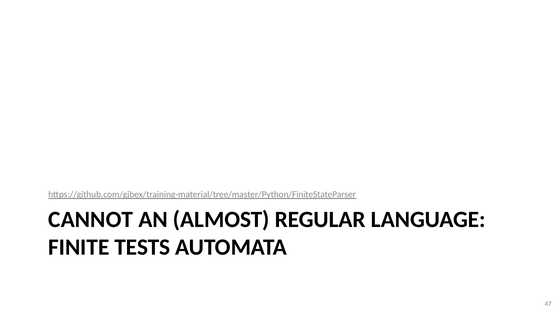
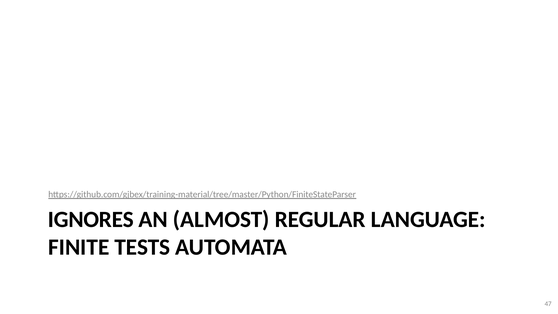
CANNOT: CANNOT -> IGNORES
